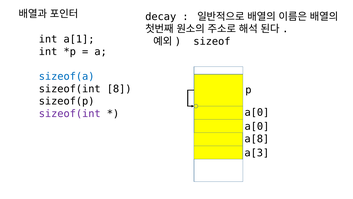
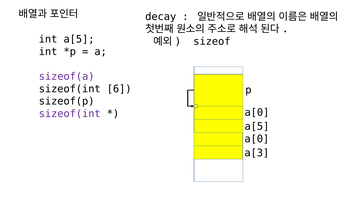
int a[1: a[1 -> a[5
sizeof(a colour: blue -> purple
8: 8 -> 6
a[0 at (257, 126): a[0 -> a[5
a[8 at (257, 139): a[8 -> a[0
